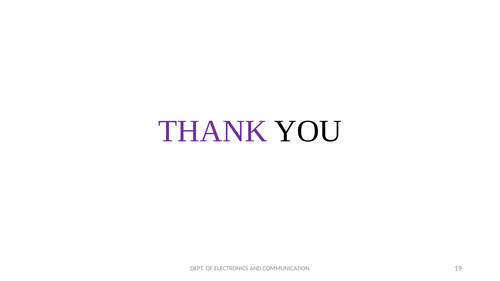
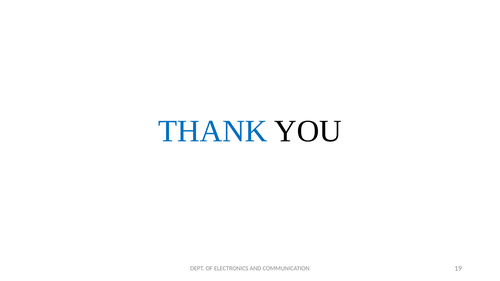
THANK colour: purple -> blue
